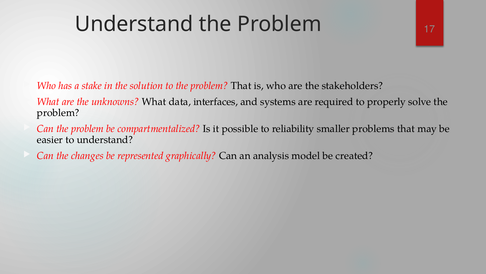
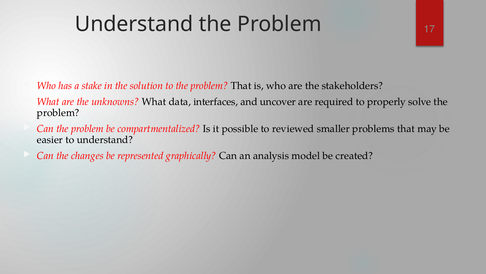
systems: systems -> uncover
reliability: reliability -> reviewed
